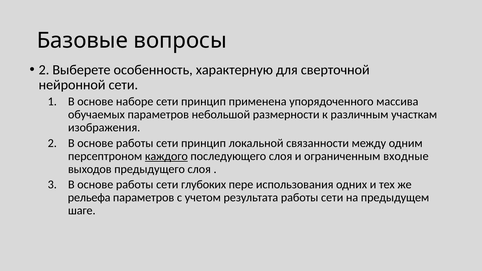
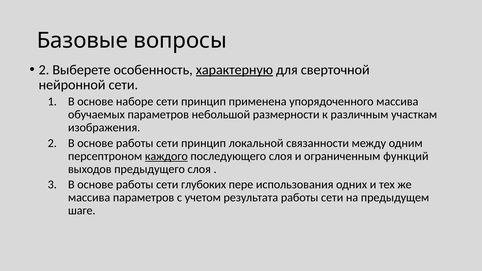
характерную underline: none -> present
входные: входные -> функций
рельефа at (89, 198): рельефа -> массива
